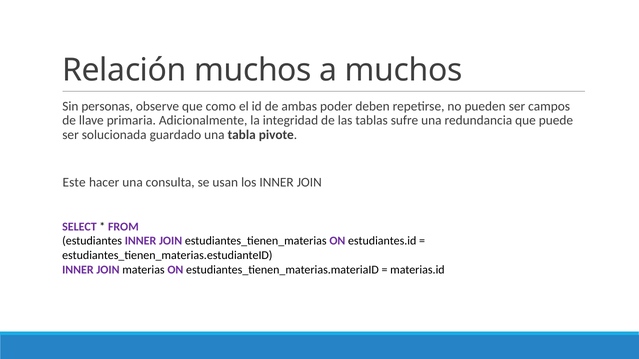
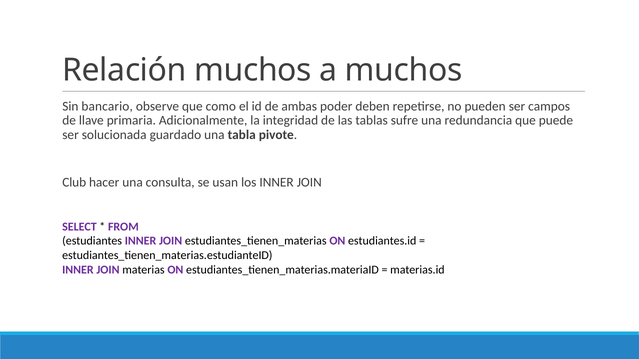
personas: personas -> bancario
Este: Este -> Club
